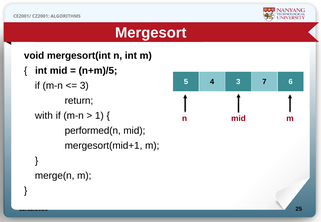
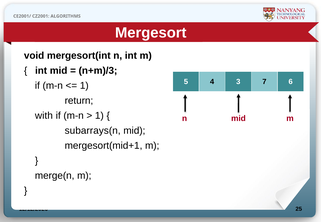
n+m)/5: n+m)/5 -> n+m)/3
3 at (84, 86): 3 -> 1
performed(n: performed(n -> subarrays(n
